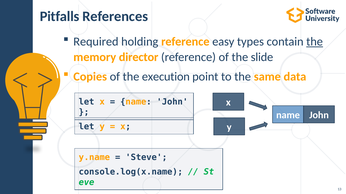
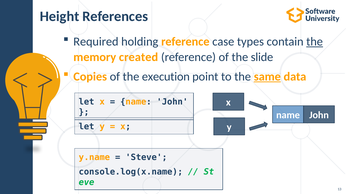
Pitfalls: Pitfalls -> Height
easy: easy -> case
director: director -> created
same underline: none -> present
